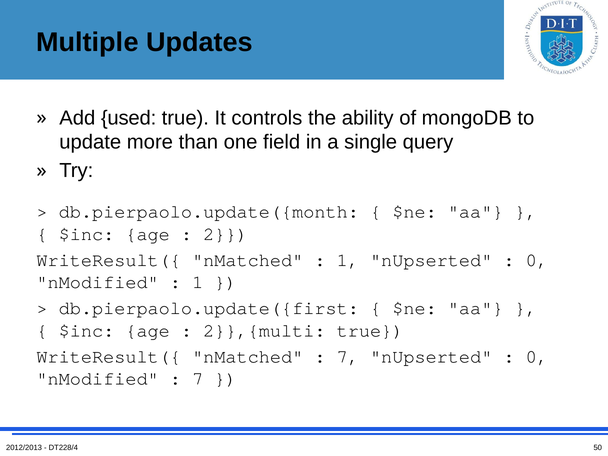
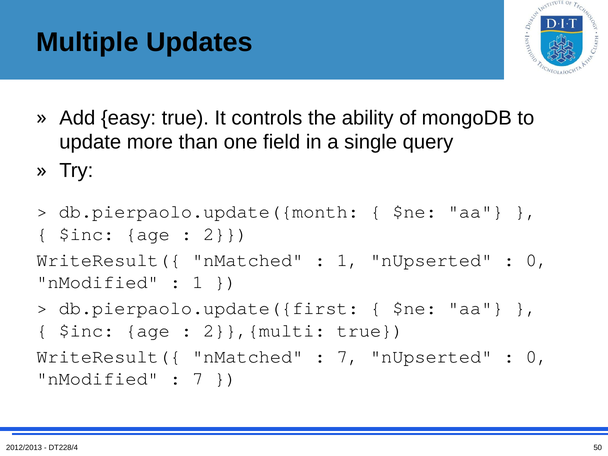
used: used -> easy
